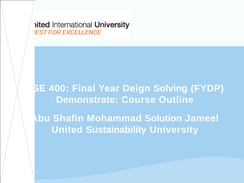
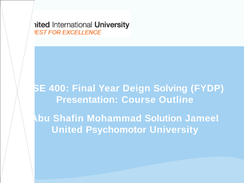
Demonstrate: Demonstrate -> Presentation
Sustainability: Sustainability -> Psychomotor
